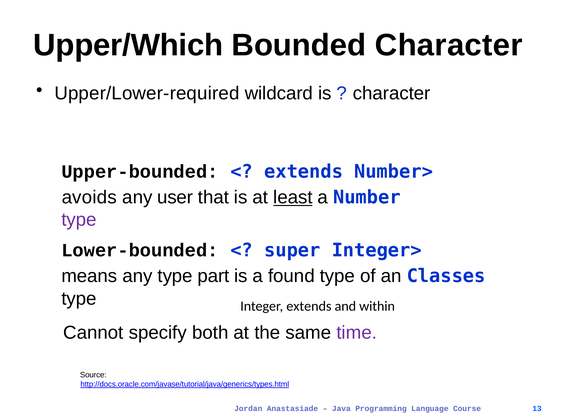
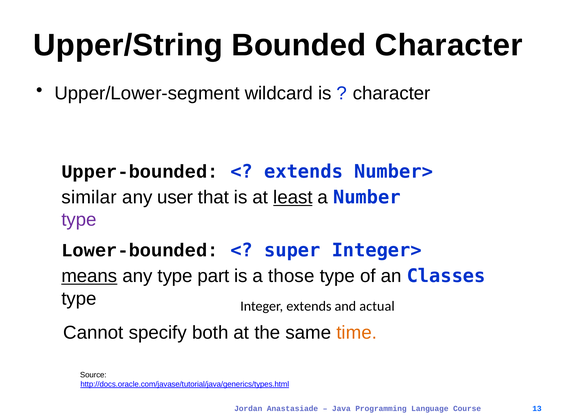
Upper/Which: Upper/Which -> Upper/String
Upper/Lower-required: Upper/Lower-required -> Upper/Lower-segment
avoids: avoids -> similar
means underline: none -> present
found: found -> those
within: within -> actual
time colour: purple -> orange
